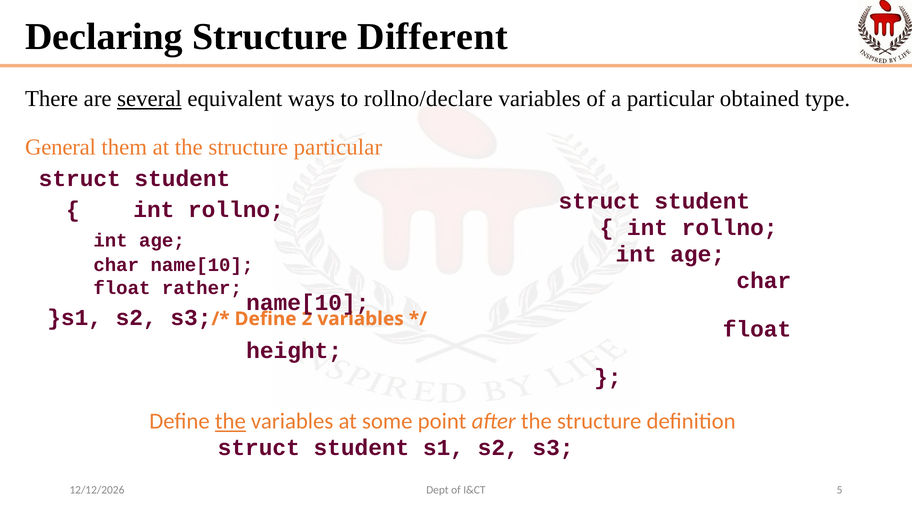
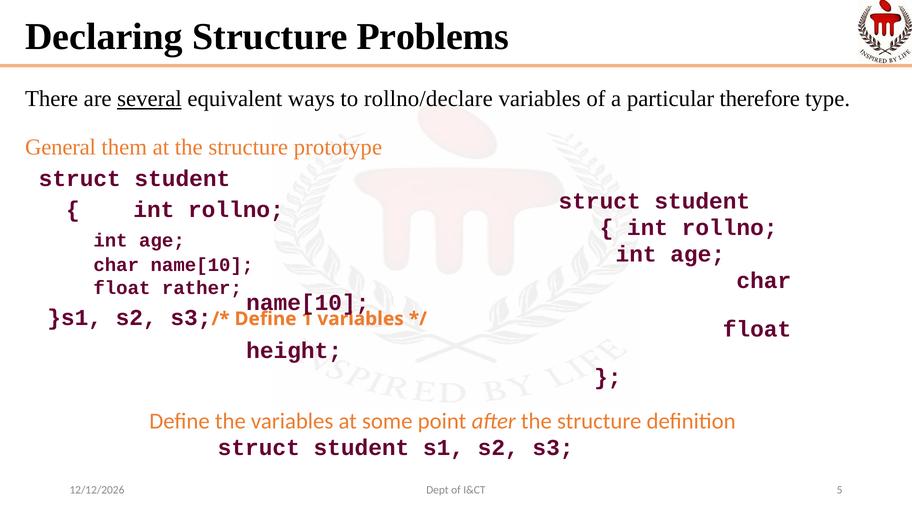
Different: Different -> Problems
obtained: obtained -> therefore
structure particular: particular -> prototype
2: 2 -> 1
the at (230, 421) underline: present -> none
